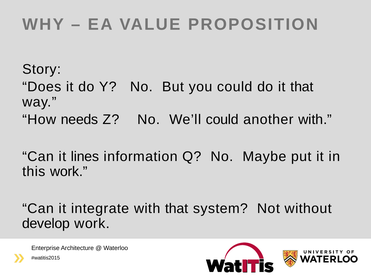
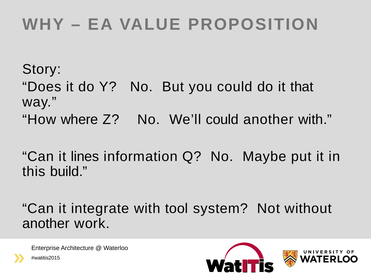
needs: needs -> where
this work: work -> build
with that: that -> tool
develop at (46, 224): develop -> another
